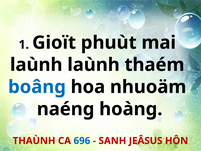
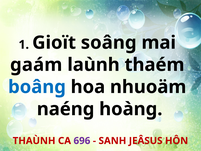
phuùt: phuùt -> soâng
laùnh at (36, 65): laùnh -> gaám
696 colour: blue -> purple
